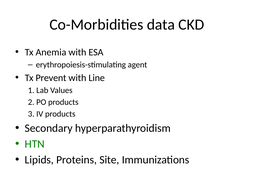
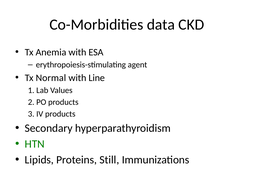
Prevent: Prevent -> Normal
Site: Site -> Still
